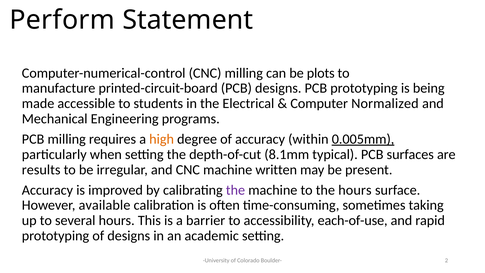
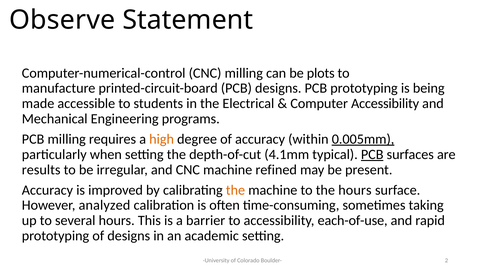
Perform: Perform -> Observe
Computer Normalized: Normalized -> Accessibility
8.1mm: 8.1mm -> 4.1mm
PCB at (372, 154) underline: none -> present
written: written -> refined
the at (235, 190) colour: purple -> orange
available: available -> analyzed
